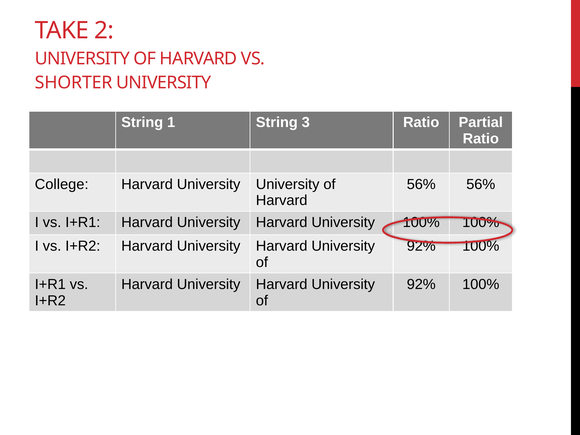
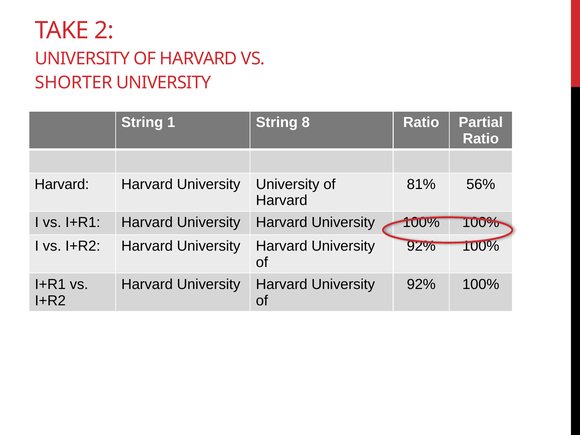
3: 3 -> 8
College at (62, 184): College -> Harvard
56% at (421, 184): 56% -> 81%
